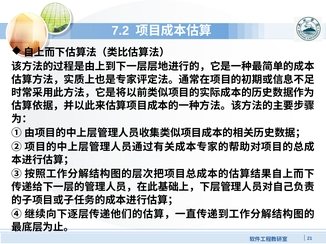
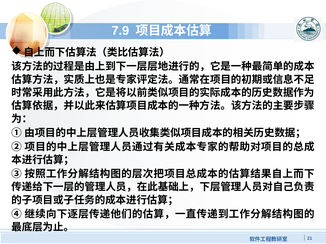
7.2: 7.2 -> 7.9
